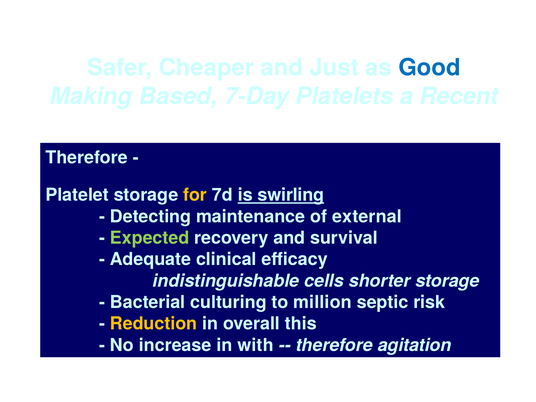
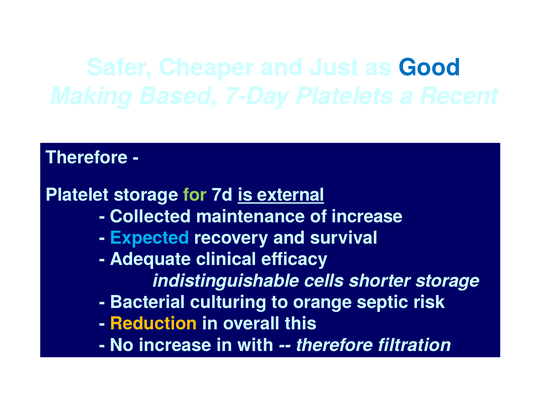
for colour: yellow -> light green
swirling: swirling -> external
Detecting: Detecting -> Collected
of external: external -> increase
Expected colour: light green -> light blue
million: million -> orange
agitation: agitation -> filtration
